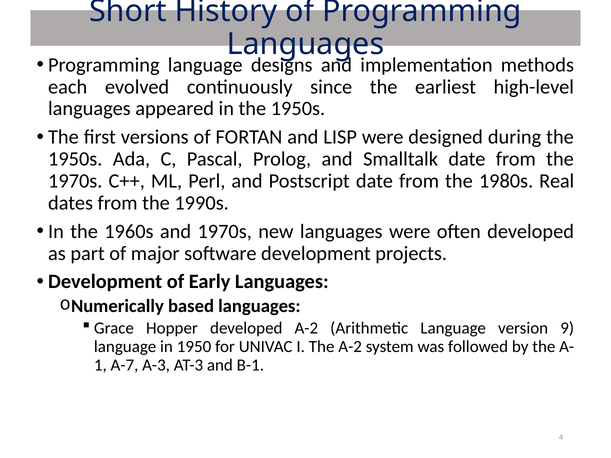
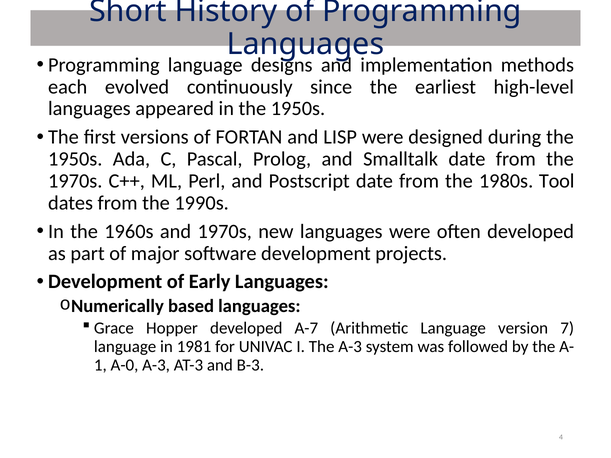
Real: Real -> Tool
developed A-2: A-2 -> A-7
9: 9 -> 7
1950: 1950 -> 1981
The A-2: A-2 -> A-3
A-7: A-7 -> A-0
B-1: B-1 -> B-3
